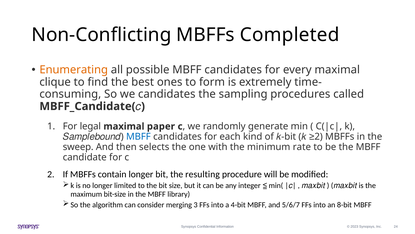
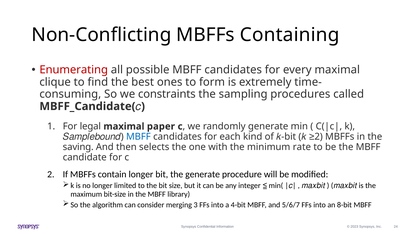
Completed: Completed -> Containing
Enumerating colour: orange -> red
we candidates: candidates -> constraints
sweep: sweep -> saving
the resulting: resulting -> generate
